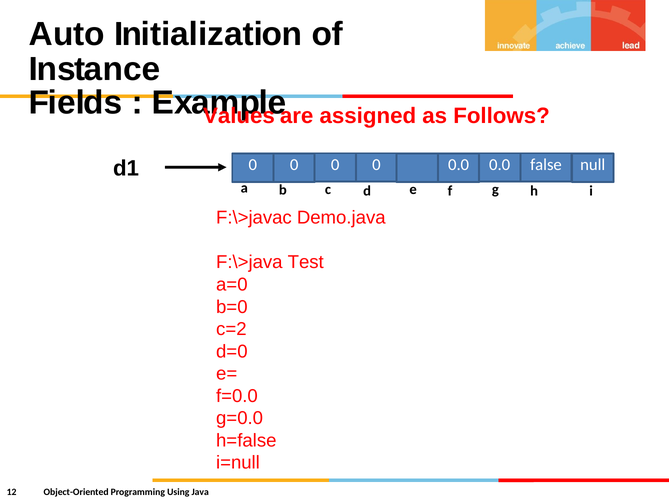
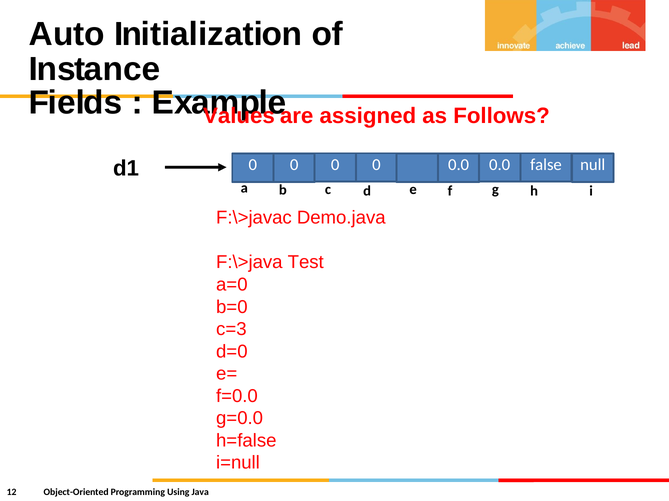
c=2: c=2 -> c=3
